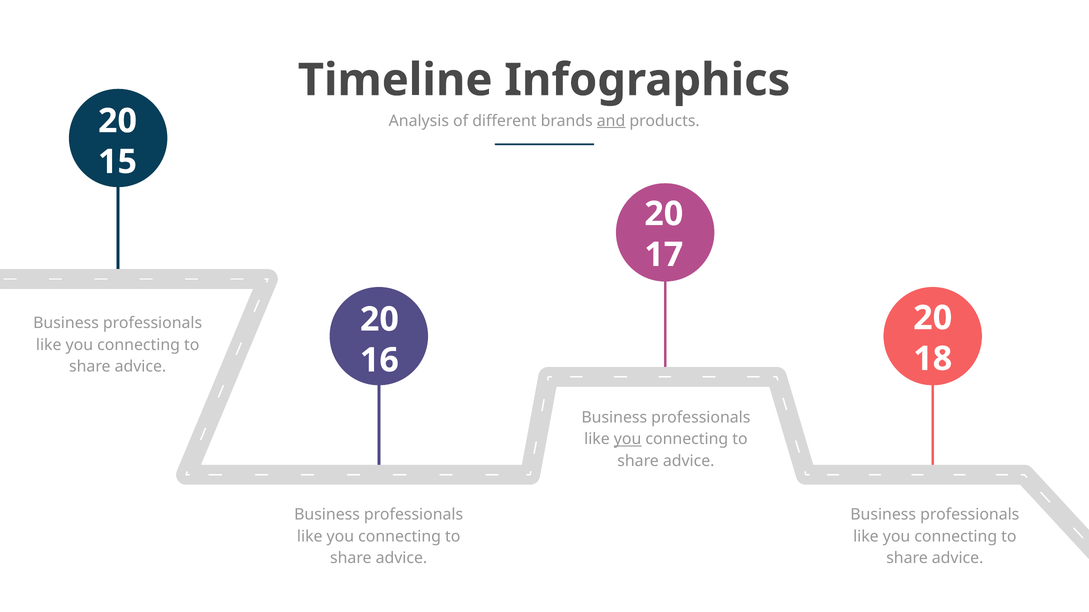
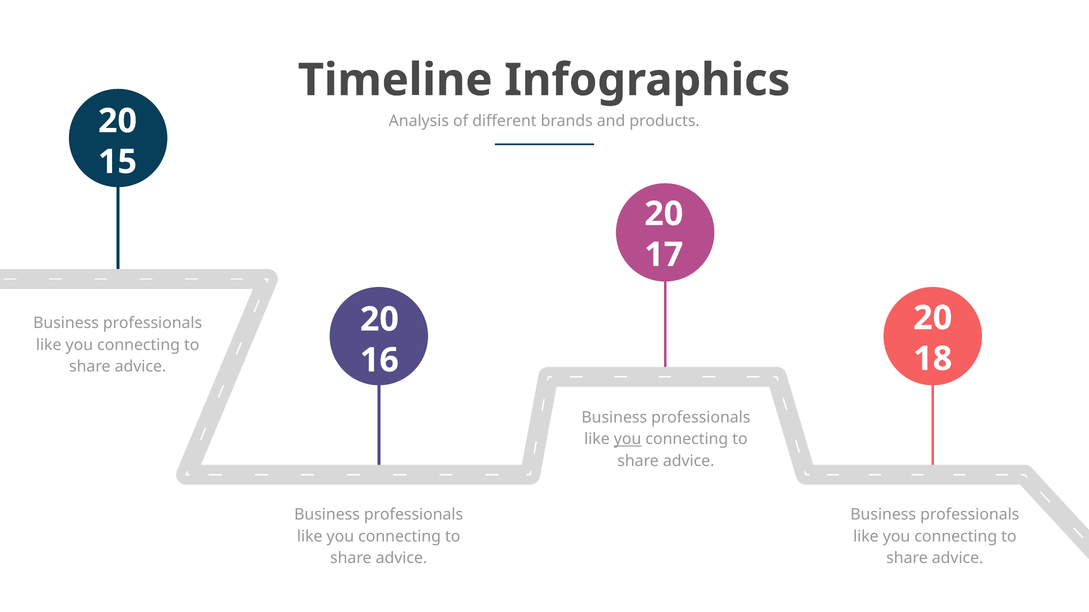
and underline: present -> none
